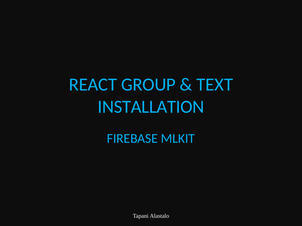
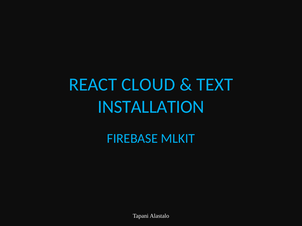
GROUP: GROUP -> CLOUD
